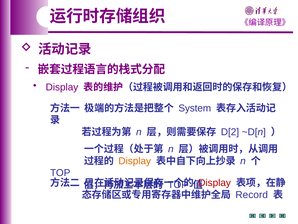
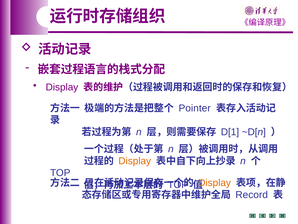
System: System -> Pointer
D[2: D[2 -> D[1
Display at (215, 182) colour: red -> orange
